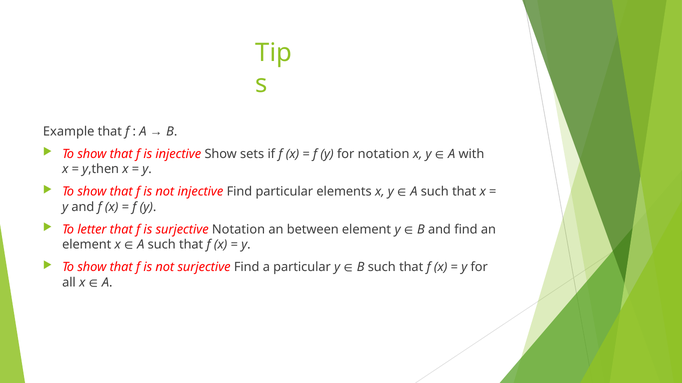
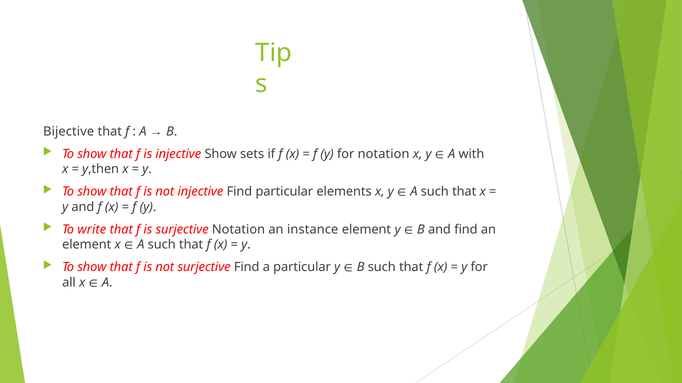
Example: Example -> Bijective
letter: letter -> write
between: between -> instance
